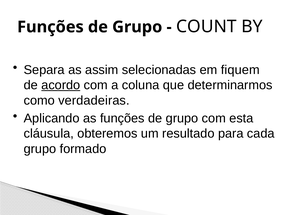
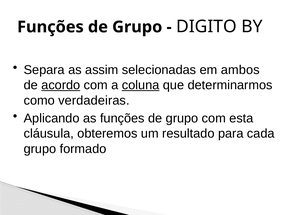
COUNT: COUNT -> DIGITO
fiquem: fiquem -> ambos
coluna underline: none -> present
